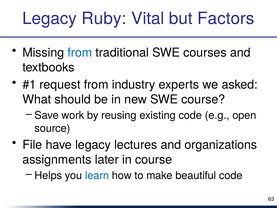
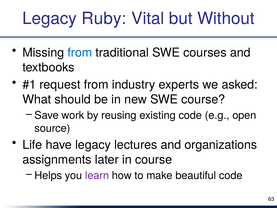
Factors: Factors -> Without
File: File -> Life
learn colour: blue -> purple
